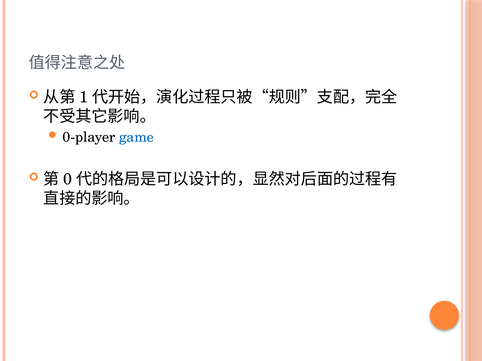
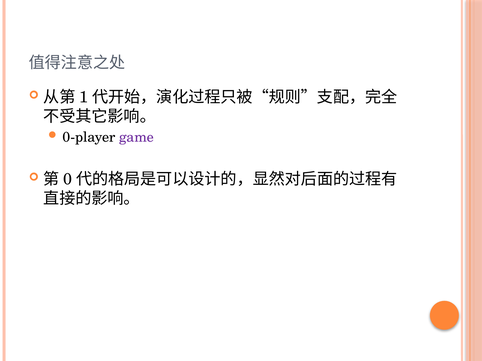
game colour: blue -> purple
